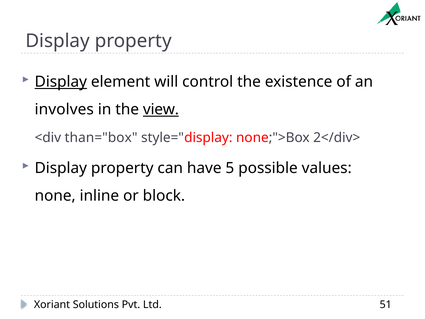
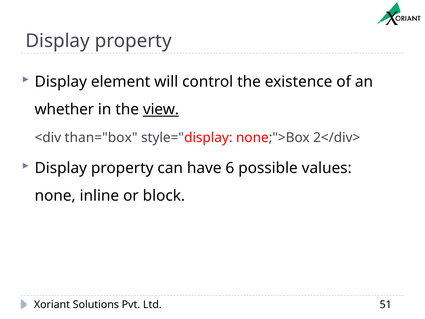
Display at (61, 82) underline: present -> none
involves: involves -> whether
5: 5 -> 6
